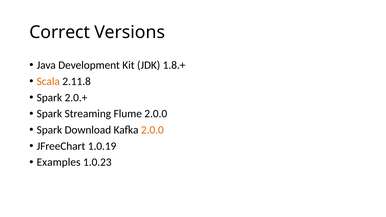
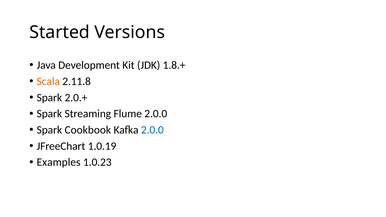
Correct: Correct -> Started
Download: Download -> Cookbook
2.0.0 at (152, 130) colour: orange -> blue
